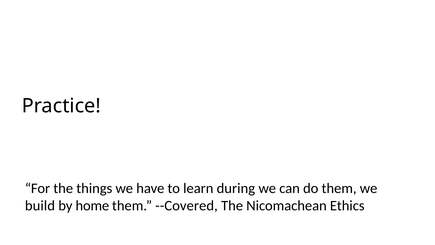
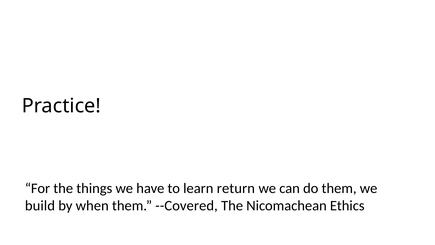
during: during -> return
home: home -> when
